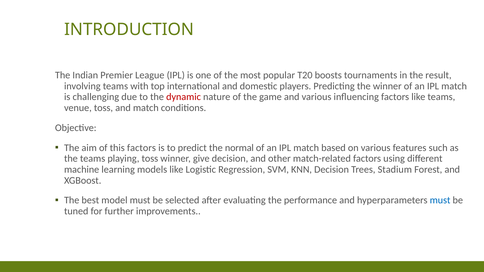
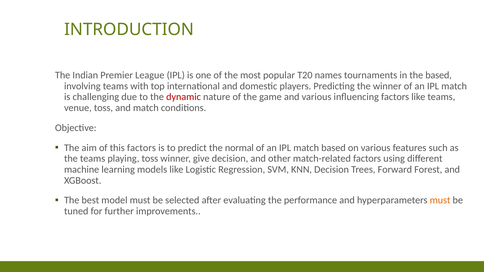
boosts: boosts -> names
the result: result -> based
Stadium: Stadium -> Forward
must at (440, 201) colour: blue -> orange
